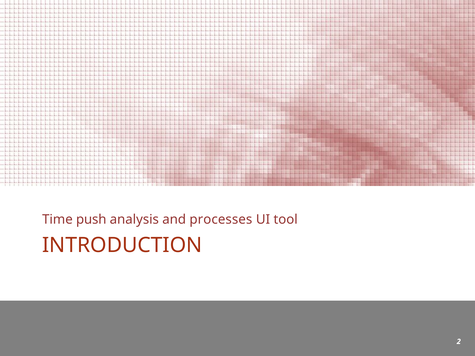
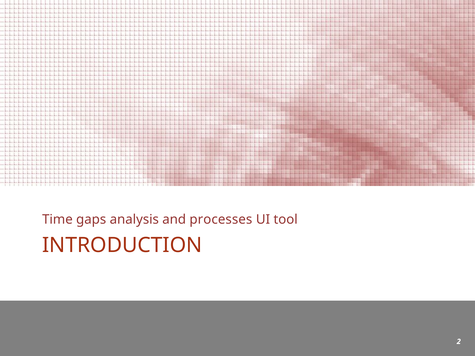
push: push -> gaps
